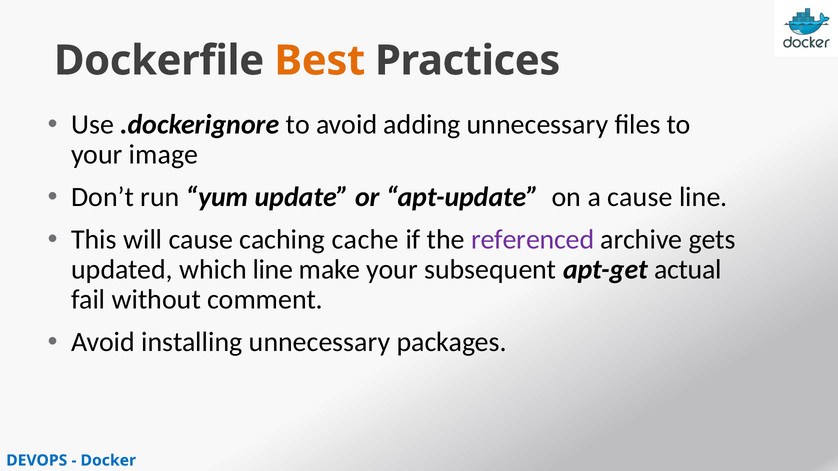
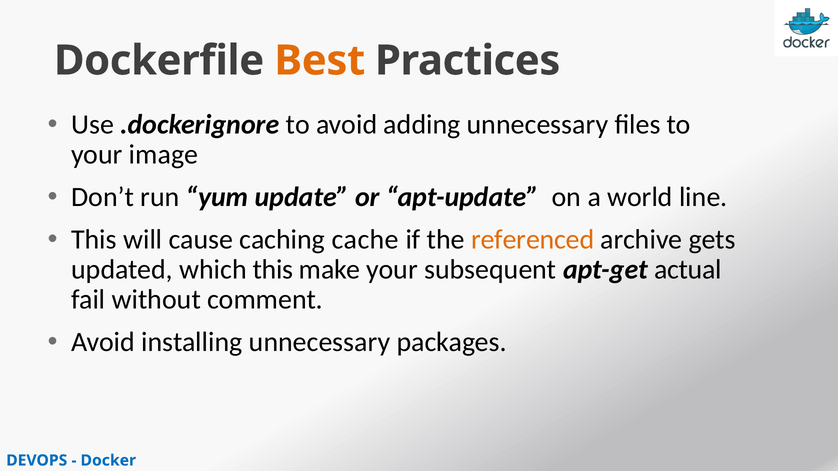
a cause: cause -> world
referenced colour: purple -> orange
which line: line -> this
